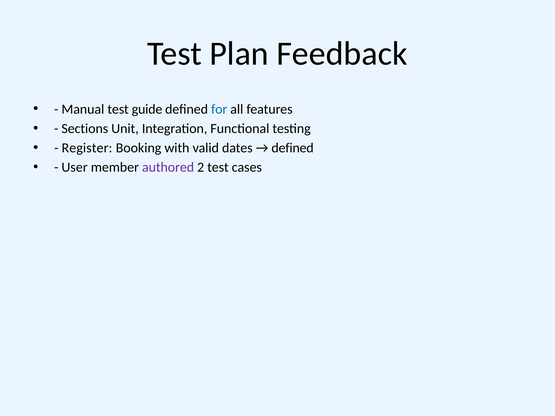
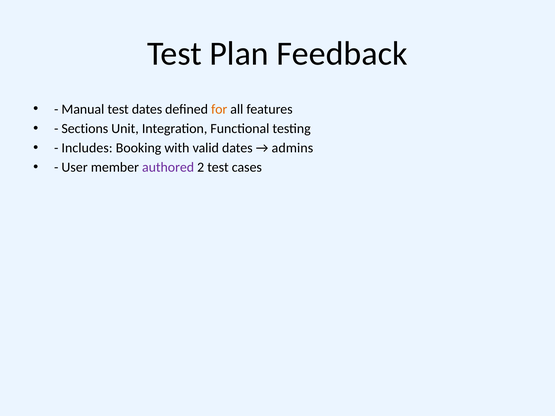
test guide: guide -> dates
for colour: blue -> orange
Register: Register -> Includes
defined at (293, 148): defined -> admins
